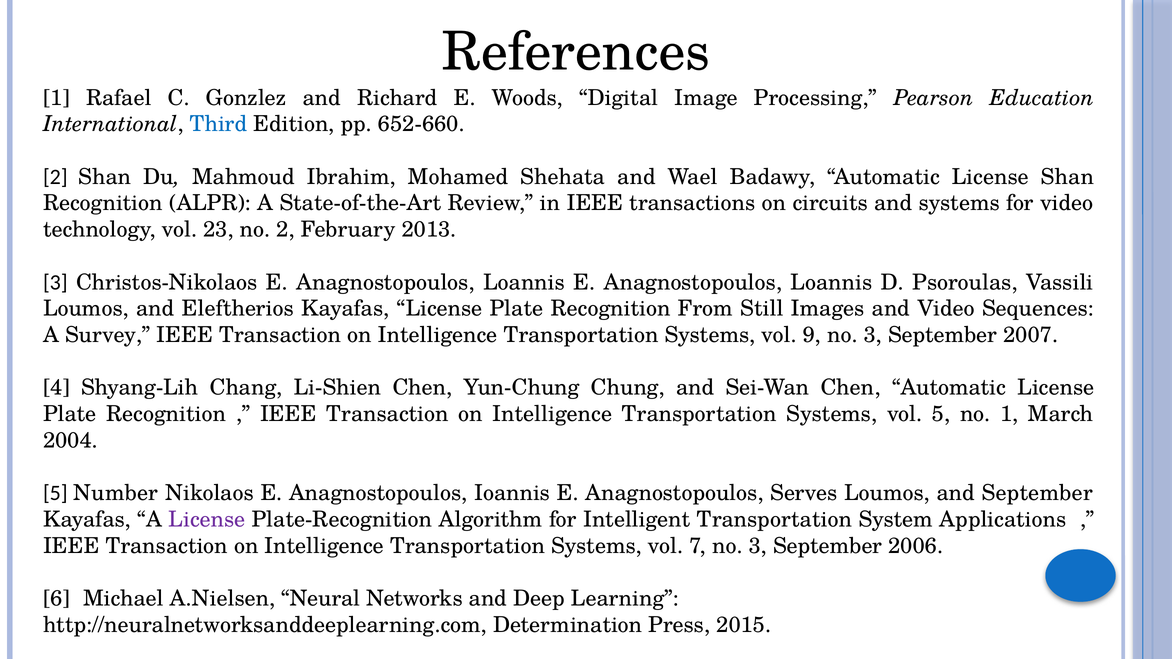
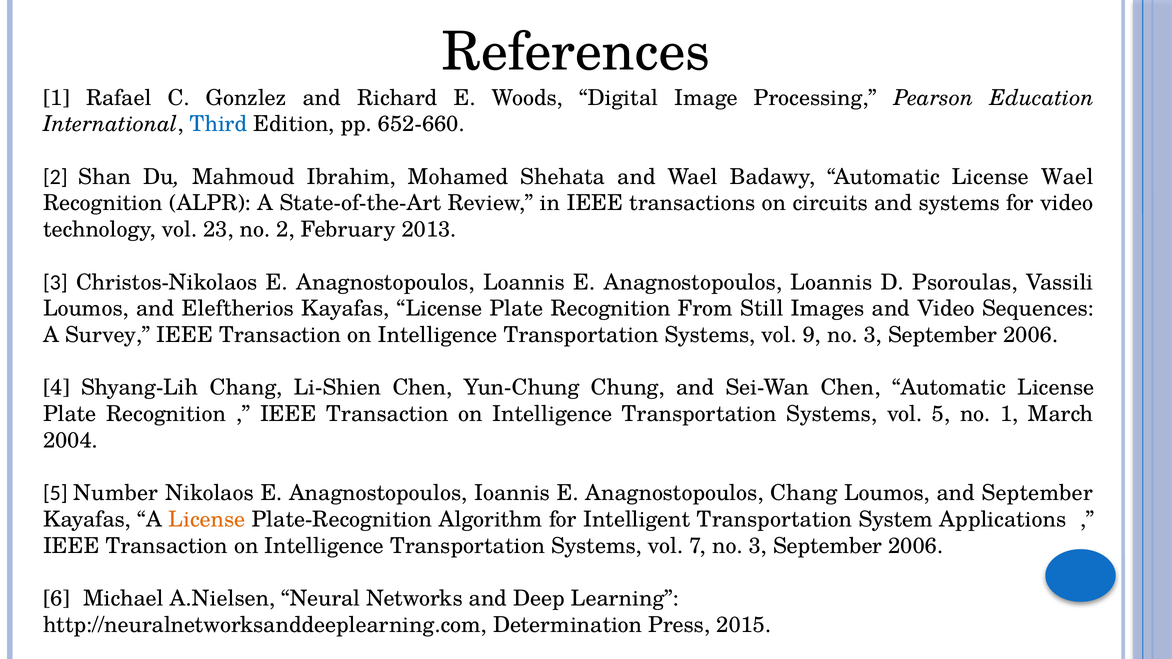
License Shan: Shan -> Wael
2007 at (1031, 335): 2007 -> 2006
Anagnostopoulos Serves: Serves -> Chang
License at (207, 520) colour: purple -> orange
